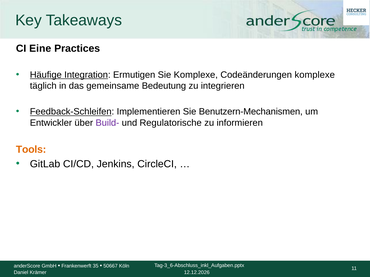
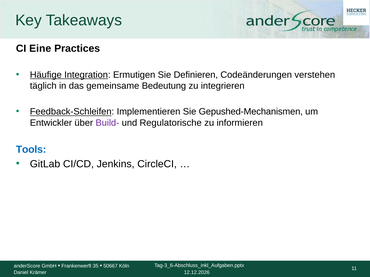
Sie Komplexe: Komplexe -> Definieren
Codeänderungen komplexe: komplexe -> verstehen
Benutzern-Mechanismen: Benutzern-Mechanismen -> Gepushed-Mechanismen
Tools colour: orange -> blue
